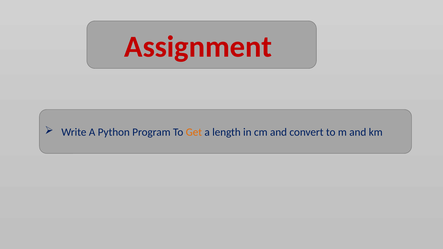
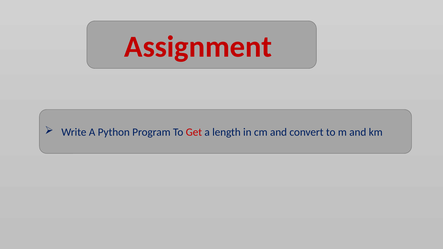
Get colour: orange -> red
